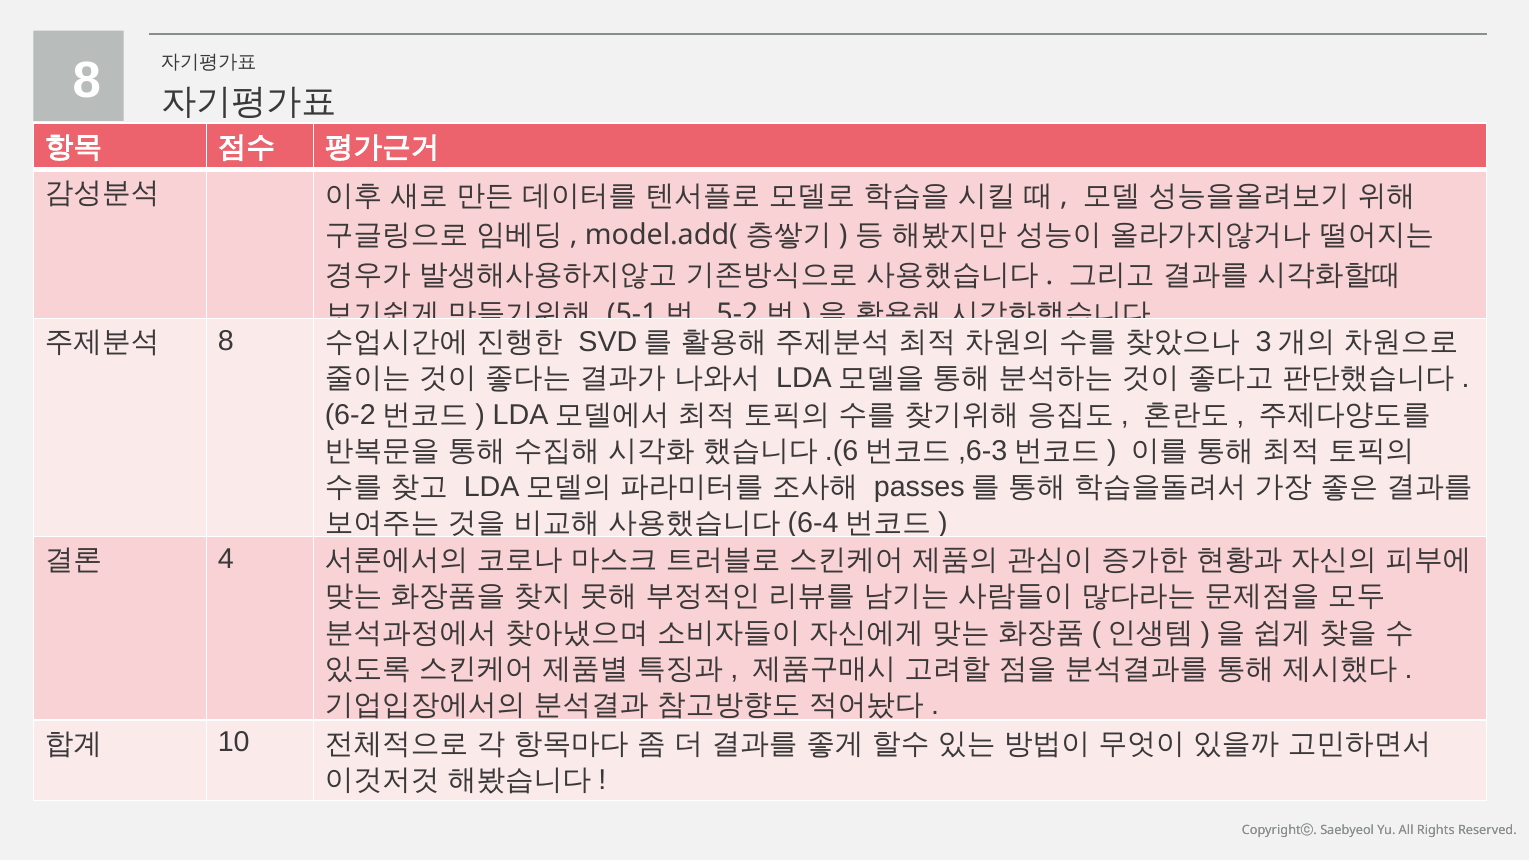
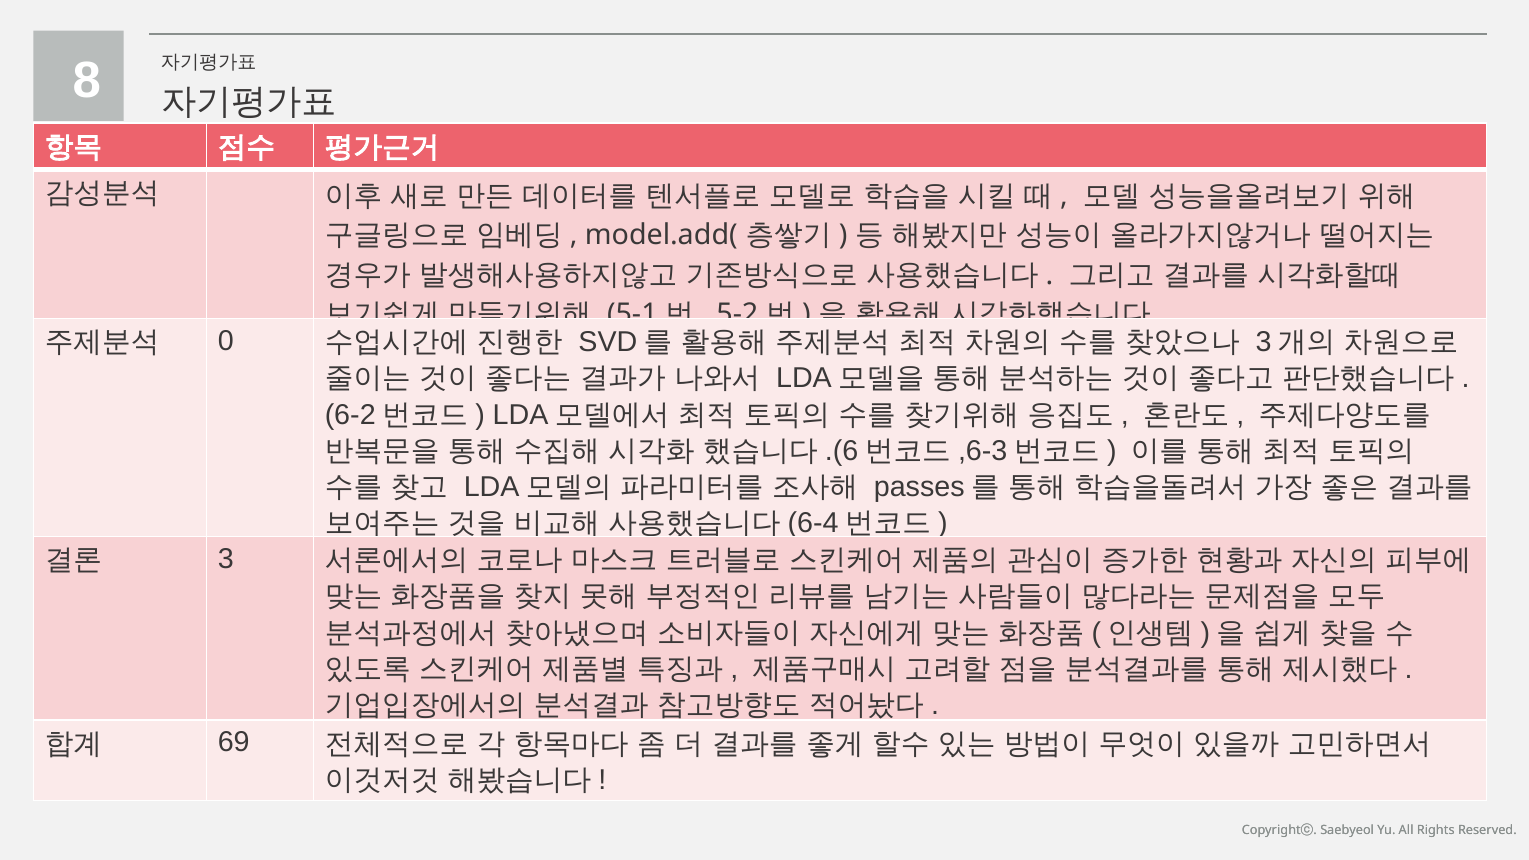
8 at (226, 341): 8 -> 0
4: 4 -> 3
10: 10 -> 69
